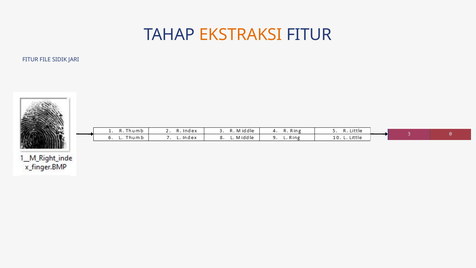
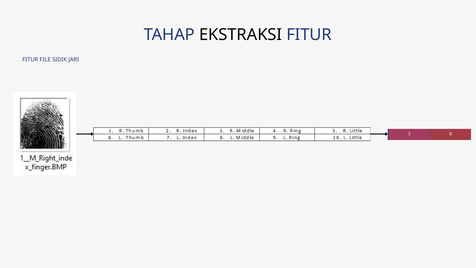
EKSTRAKSI colour: orange -> black
